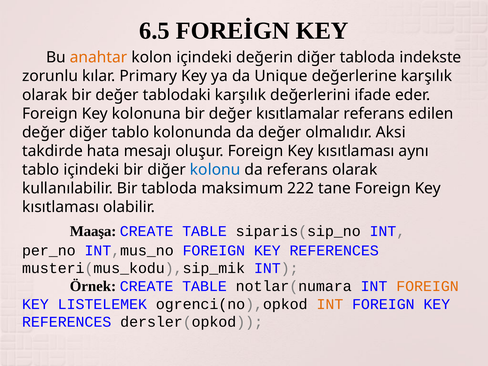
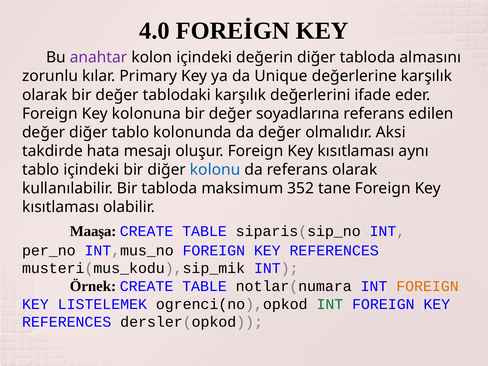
6.5: 6.5 -> 4.0
anahtar colour: orange -> purple
indekste: indekste -> almasını
kısıtlamalar: kısıtlamalar -> soyadlarına
222: 222 -> 352
INT at (330, 304) colour: orange -> green
